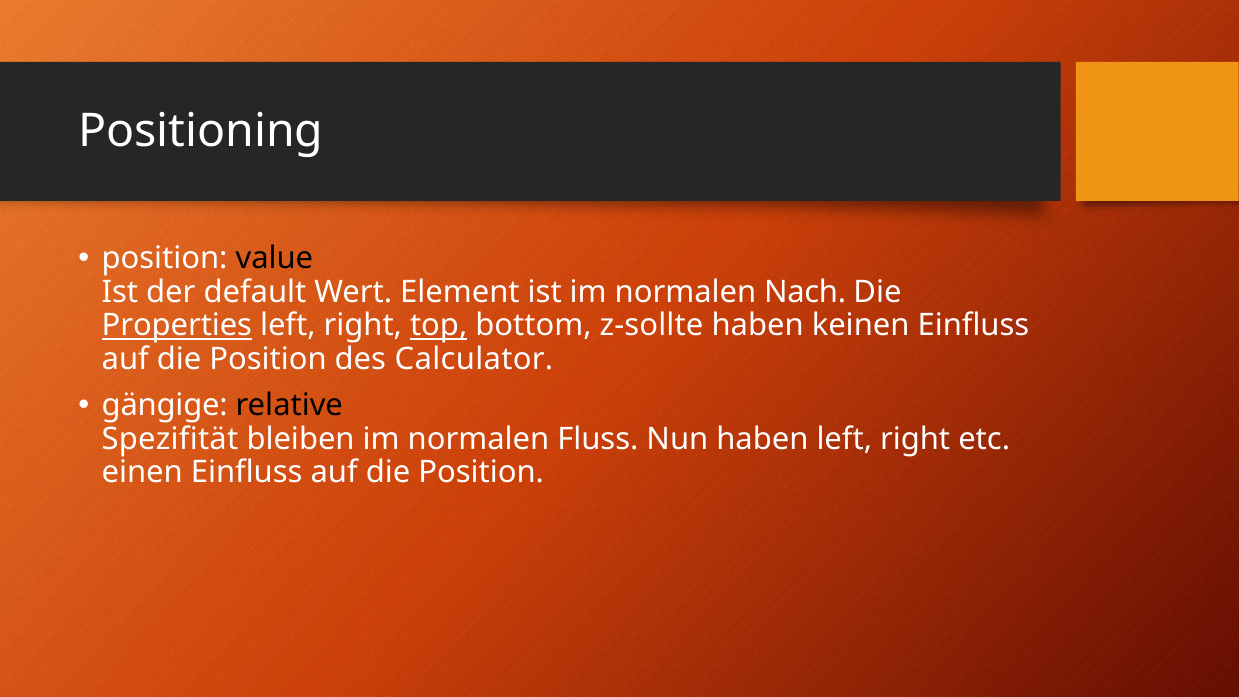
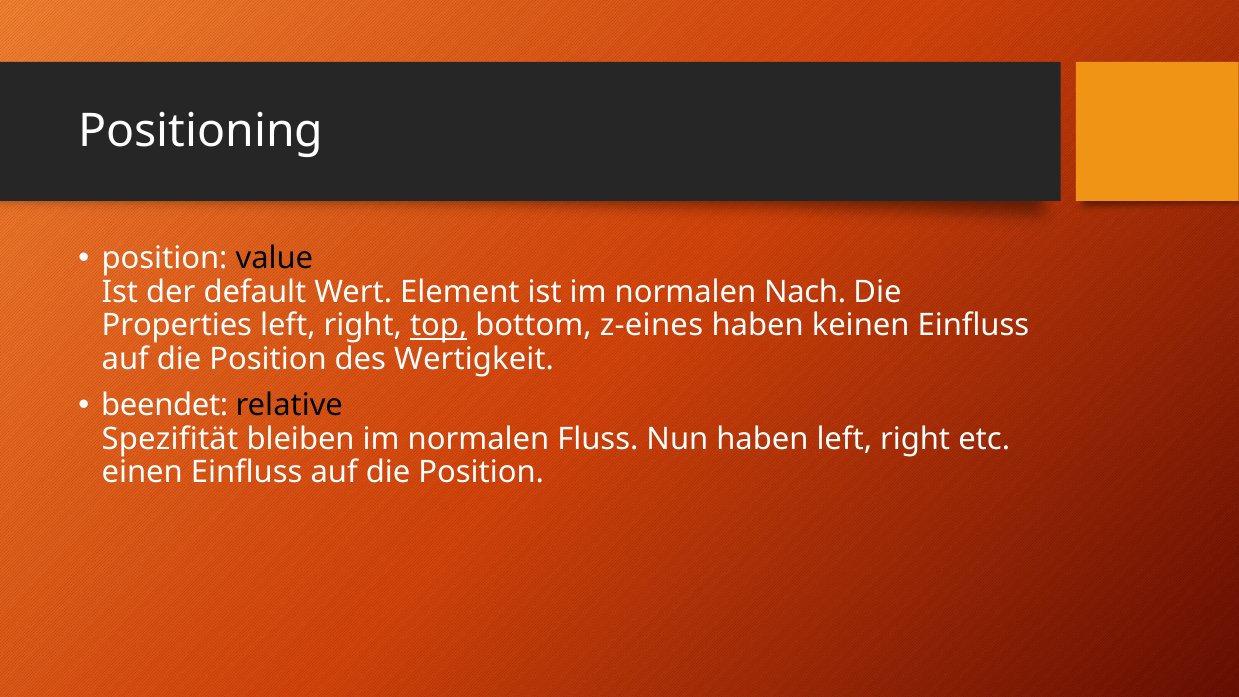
Properties underline: present -> none
z-sollte: z-sollte -> z-eines
Calculator: Calculator -> Wertigkeit
gängige: gängige -> beendet
